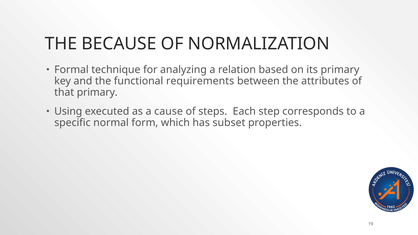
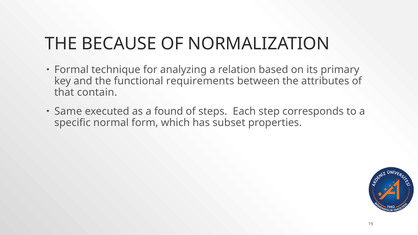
that primary: primary -> contain
Using: Using -> Same
cause: cause -> found
